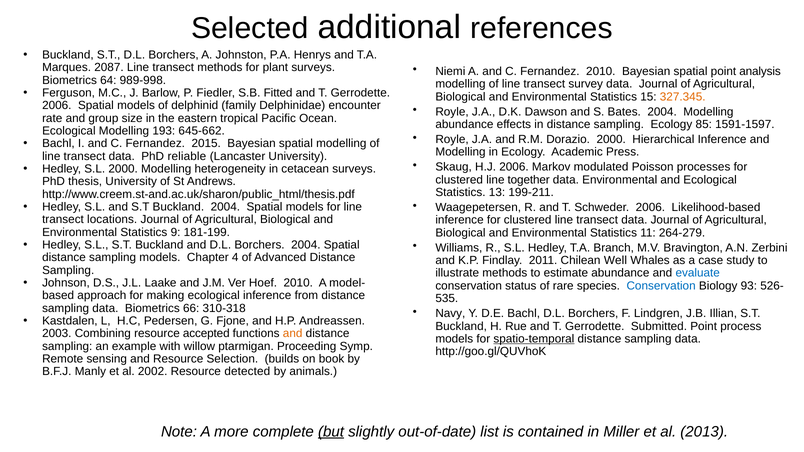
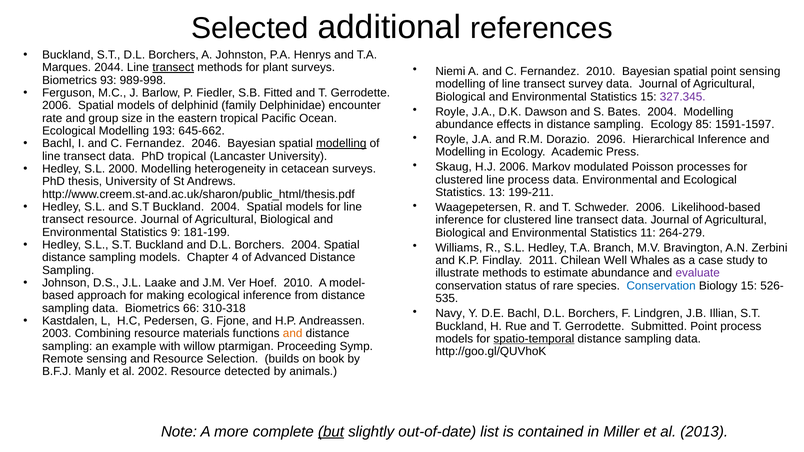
2087: 2087 -> 2044
transect at (173, 68) underline: none -> present
point analysis: analysis -> sensing
64: 64 -> 93
327.345 colour: orange -> purple
Dorazio 2000: 2000 -> 2096
2015: 2015 -> 2046
modelling at (341, 144) underline: none -> present
PhD reliable: reliable -> tropical
line together: together -> process
transect locations: locations -> resource
evaluate colour: blue -> purple
Biology 93: 93 -> 15
accepted: accepted -> materials
